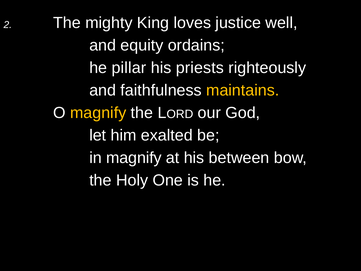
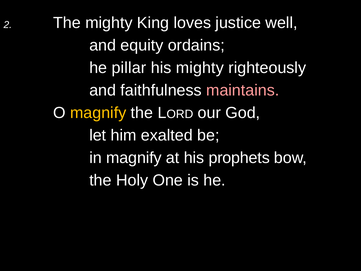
his priests: priests -> mighty
maintains colour: yellow -> pink
between: between -> prophets
